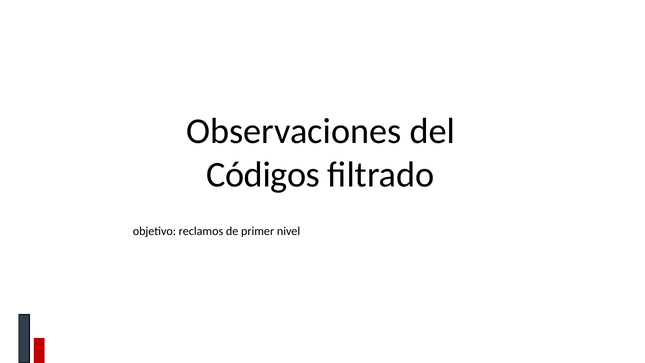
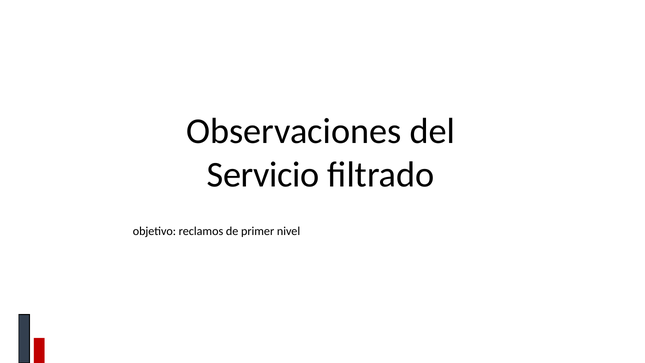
Códigos: Códigos -> Servicio
